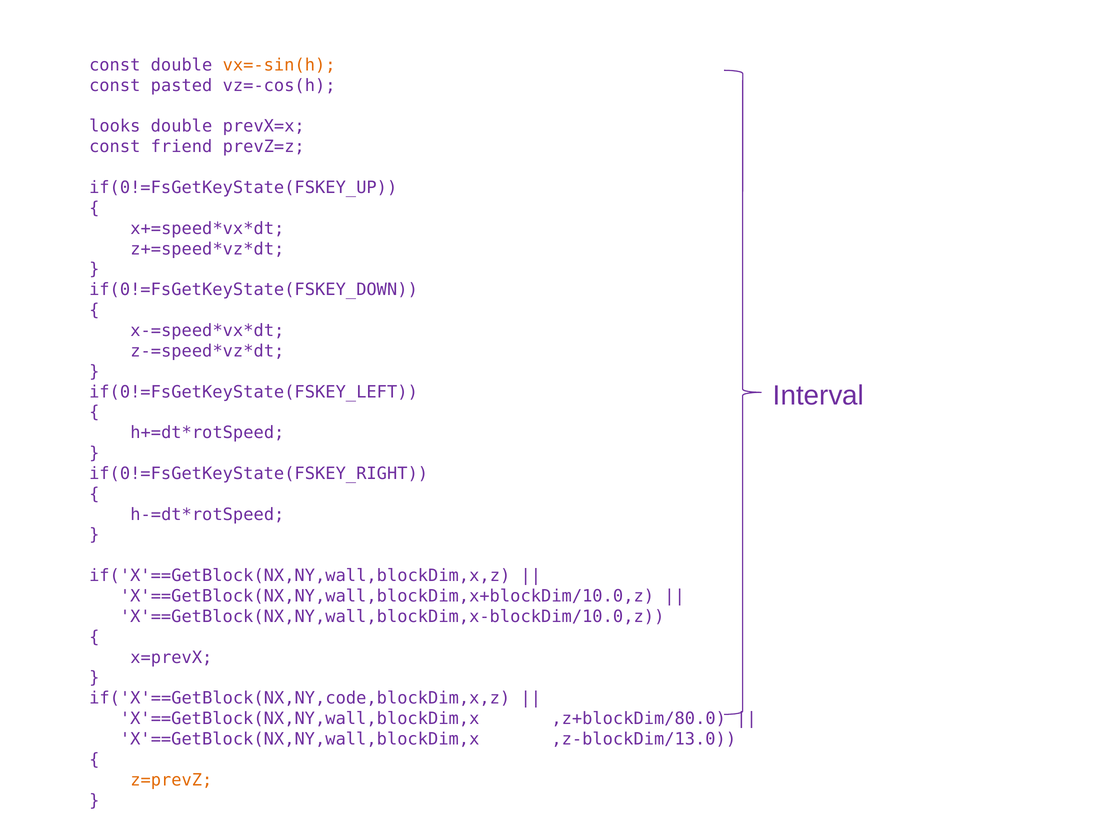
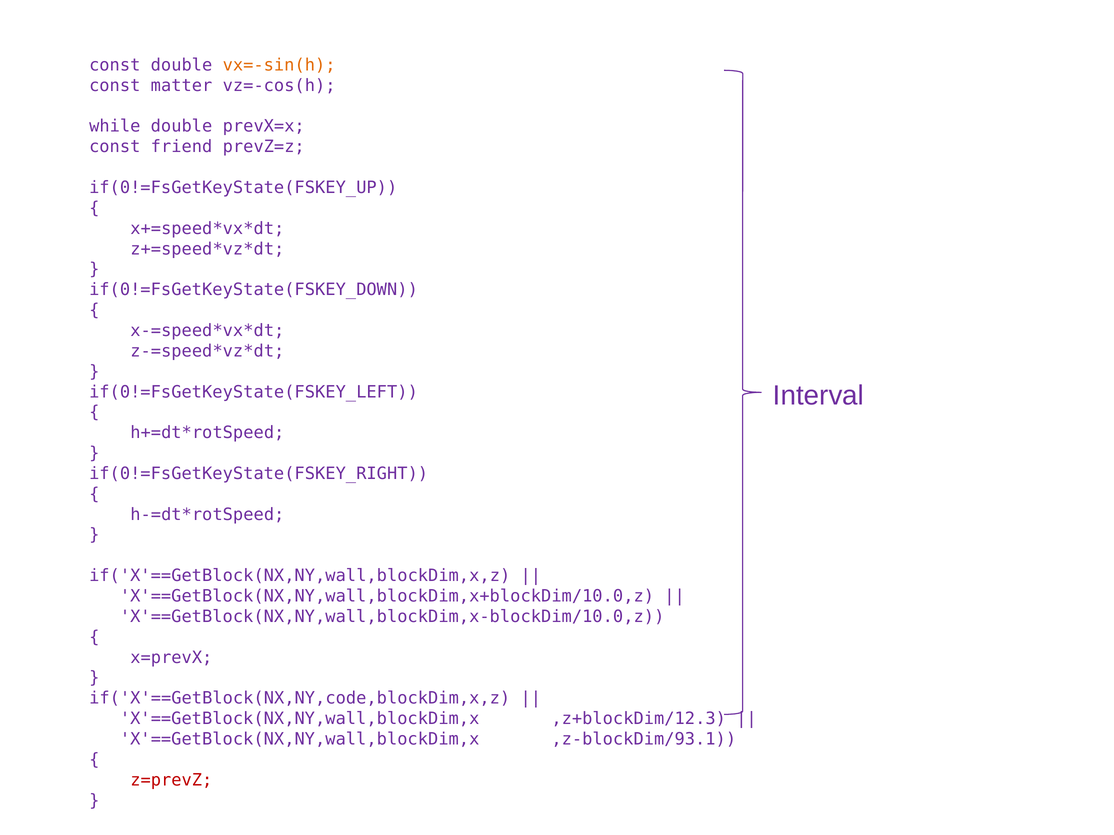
pasted: pasted -> matter
looks: looks -> while
,z+blockDim/80.0: ,z+blockDim/80.0 -> ,z+blockDim/12.3
,z-blockDim/13.0: ,z-blockDim/13.0 -> ,z-blockDim/93.1
z=prevZ colour: orange -> red
